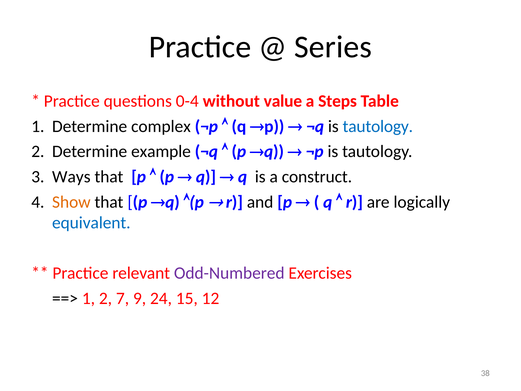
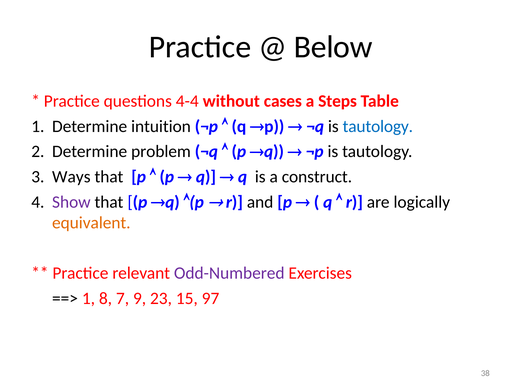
Series: Series -> Below
0-4: 0-4 -> 4-4
value: value -> cases
complex: complex -> intuition
example: example -> problem
Show colour: orange -> purple
equivalent colour: blue -> orange
1 2: 2 -> 8
24: 24 -> 23
12: 12 -> 97
